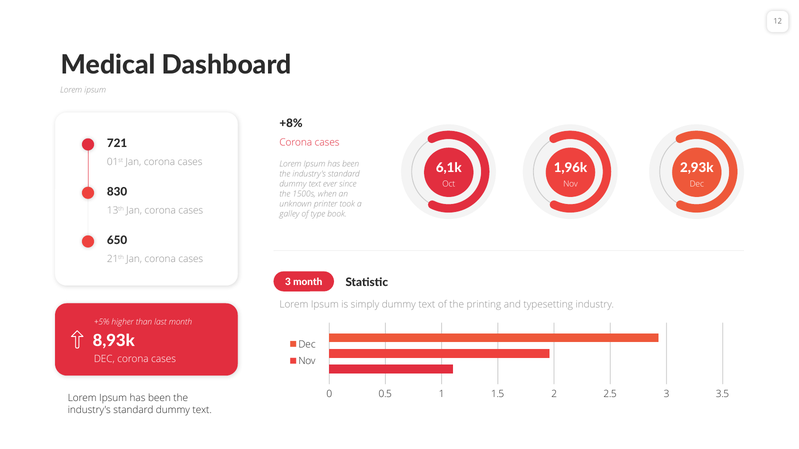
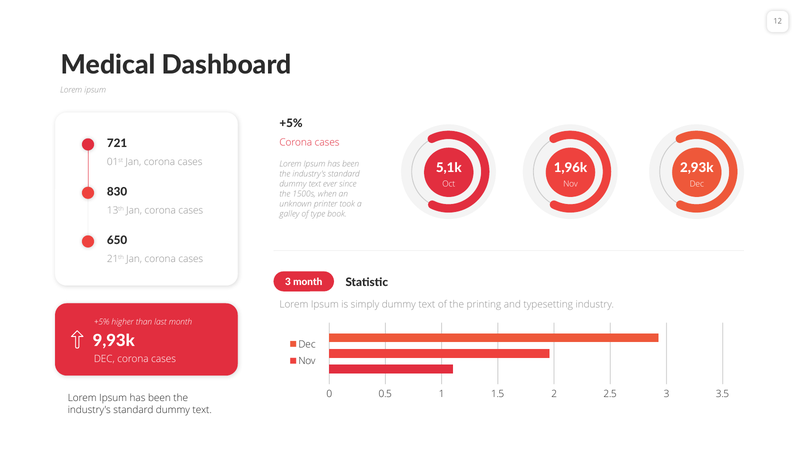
+8% at (291, 124): +8% -> +5%
6,1k: 6,1k -> 5,1k
8,93k: 8,93k -> 9,93k
